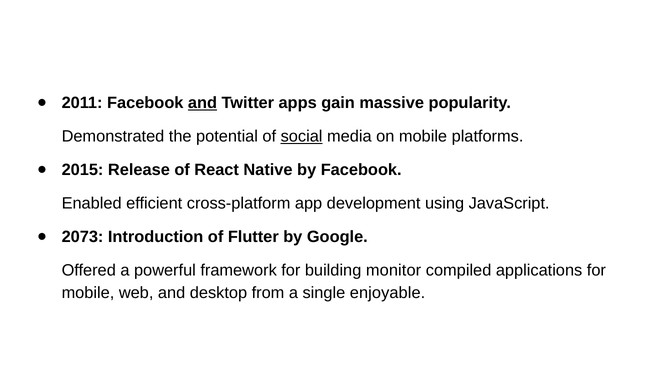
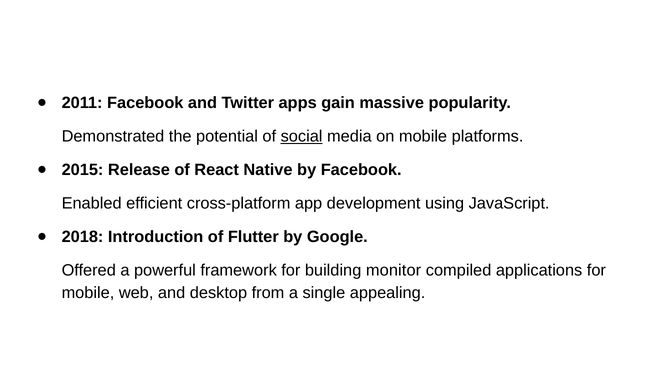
and at (202, 103) underline: present -> none
2073: 2073 -> 2018
enjoyable: enjoyable -> appealing
